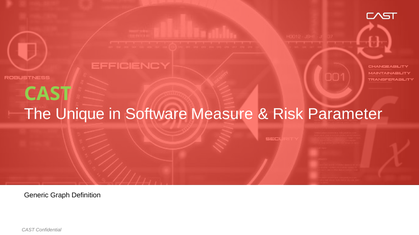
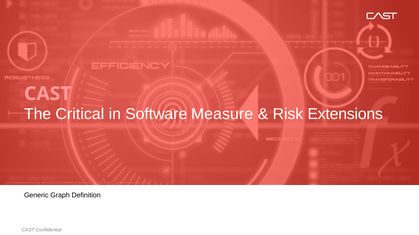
CAST at (48, 94) colour: light green -> pink
Unique: Unique -> Critical
Parameter: Parameter -> Extensions
